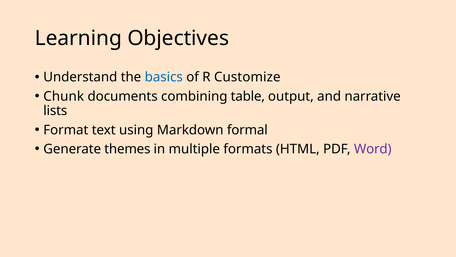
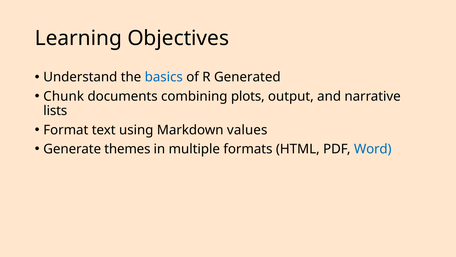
Customize: Customize -> Generated
table: table -> plots
formal: formal -> values
Word colour: purple -> blue
